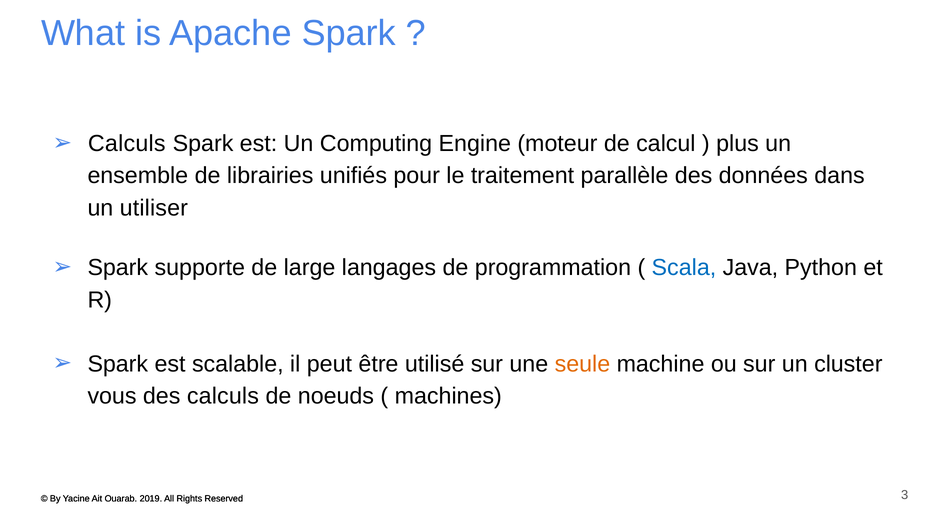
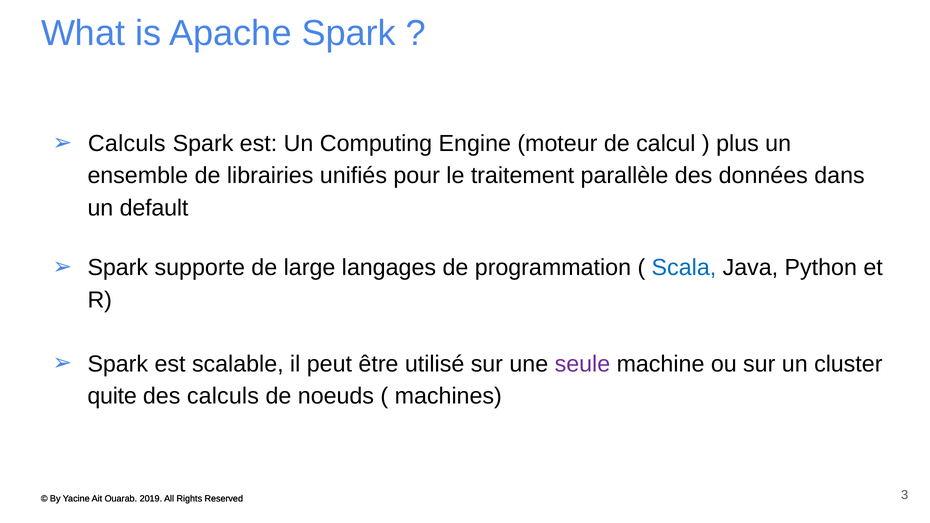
utiliser: utiliser -> default
seule colour: orange -> purple
vous: vous -> quite
